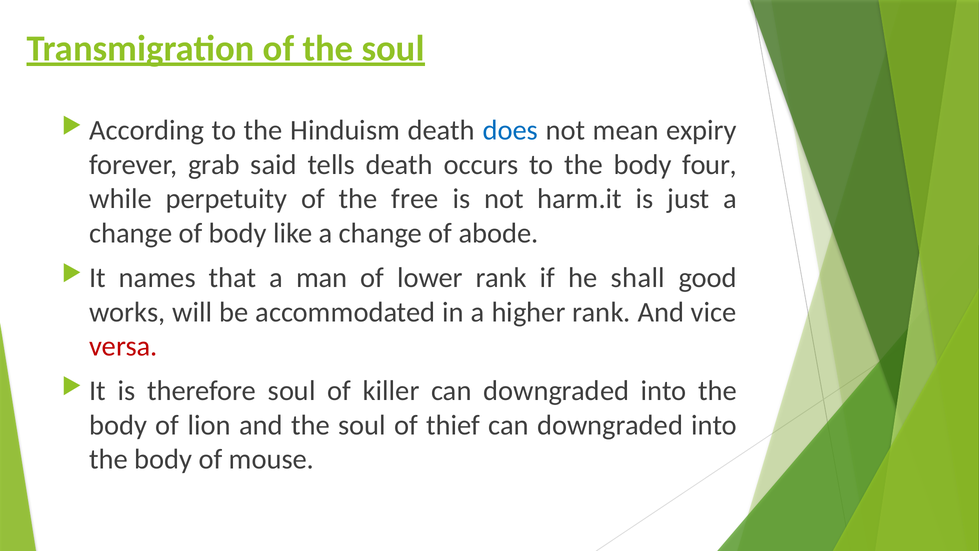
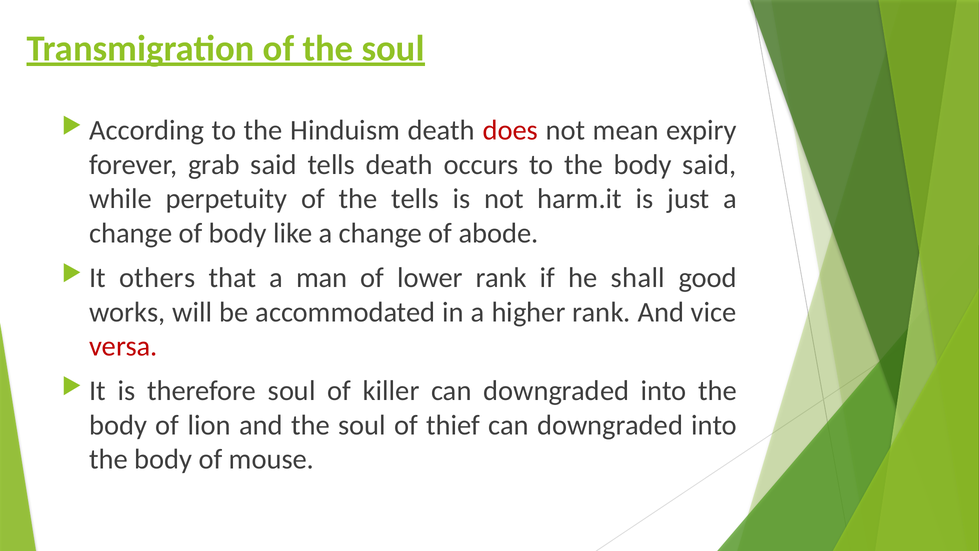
does colour: blue -> red
body four: four -> said
the free: free -> tells
names: names -> others
